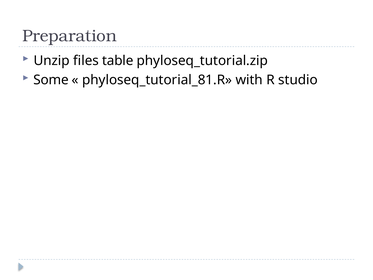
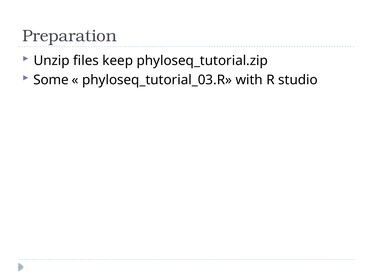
table: table -> keep
phyloseq_tutorial_81.R: phyloseq_tutorial_81.R -> phyloseq_tutorial_03.R
